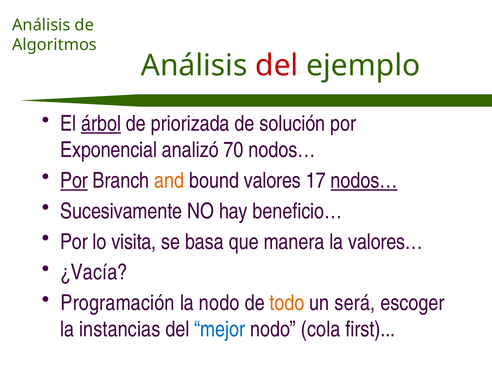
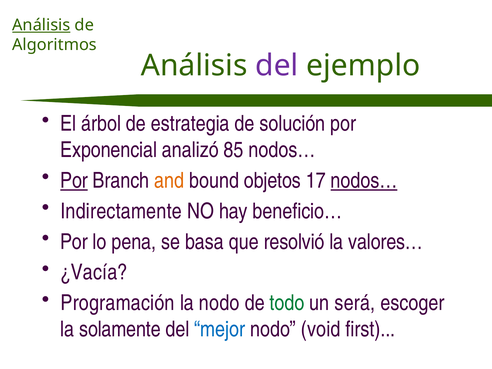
Análisis at (41, 25) underline: none -> present
del at (277, 66) colour: red -> purple
árbol underline: present -> none
priorizada: priorizada -> estrategia
70: 70 -> 85
valores: valores -> objetos
Sucesivamente: Sucesivamente -> Indirectamente
visita: visita -> pena
manera: manera -> resolvió
todo colour: orange -> green
instancias: instancias -> solamente
cola: cola -> void
